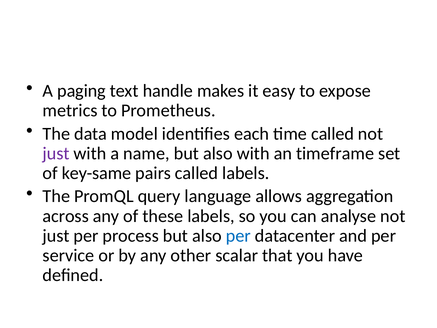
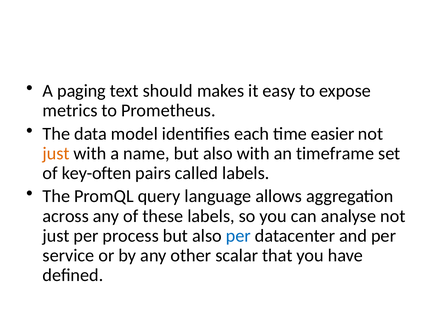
handle: handle -> should
time called: called -> easier
just at (56, 153) colour: purple -> orange
key-same: key-same -> key-often
